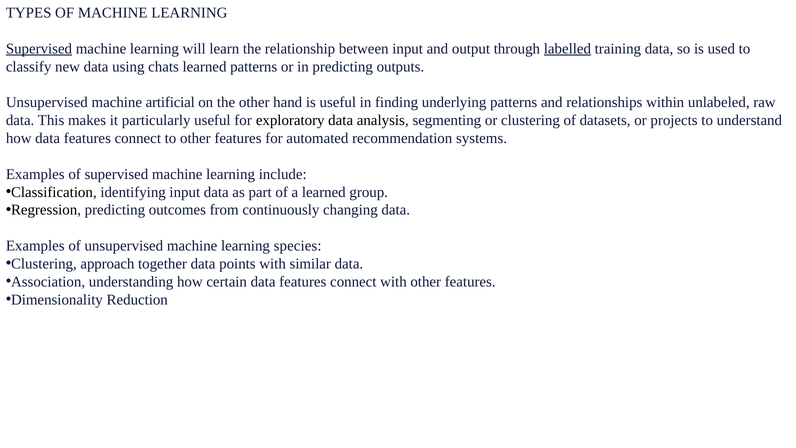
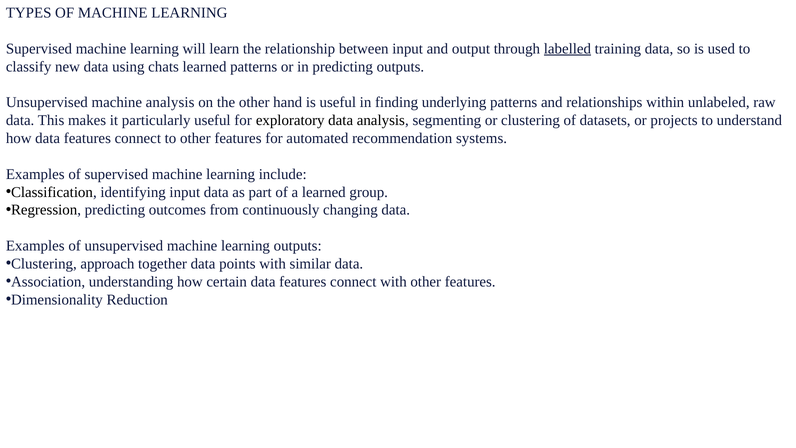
Supervised at (39, 49) underline: present -> none
machine artificial: artificial -> analysis
learning species: species -> outputs
